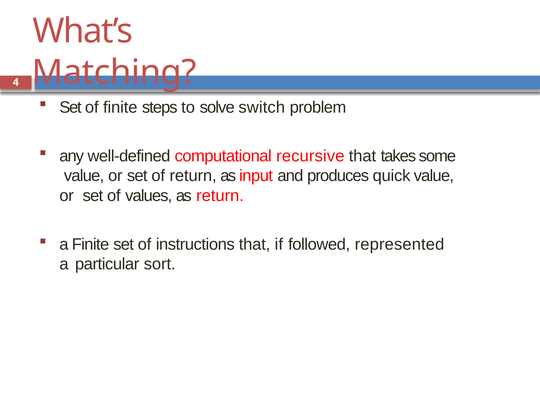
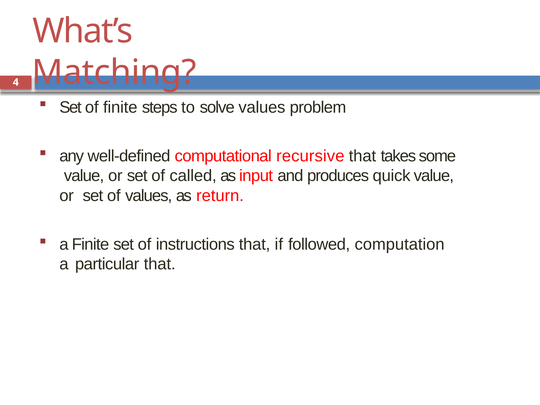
solve switch: switch -> values
of return: return -> called
represented: represented -> computation
particular sort: sort -> that
